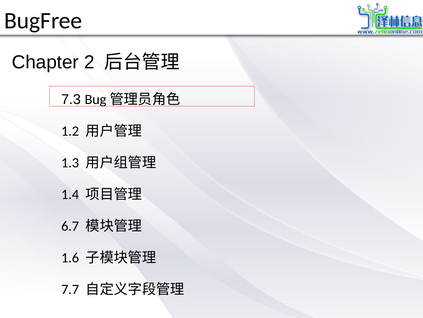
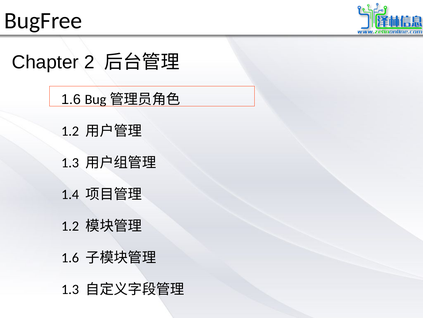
7.3 at (71, 99): 7.3 -> 1.6
6.7 at (70, 226): 6.7 -> 1.2
7.7 at (70, 289): 7.7 -> 1.3
